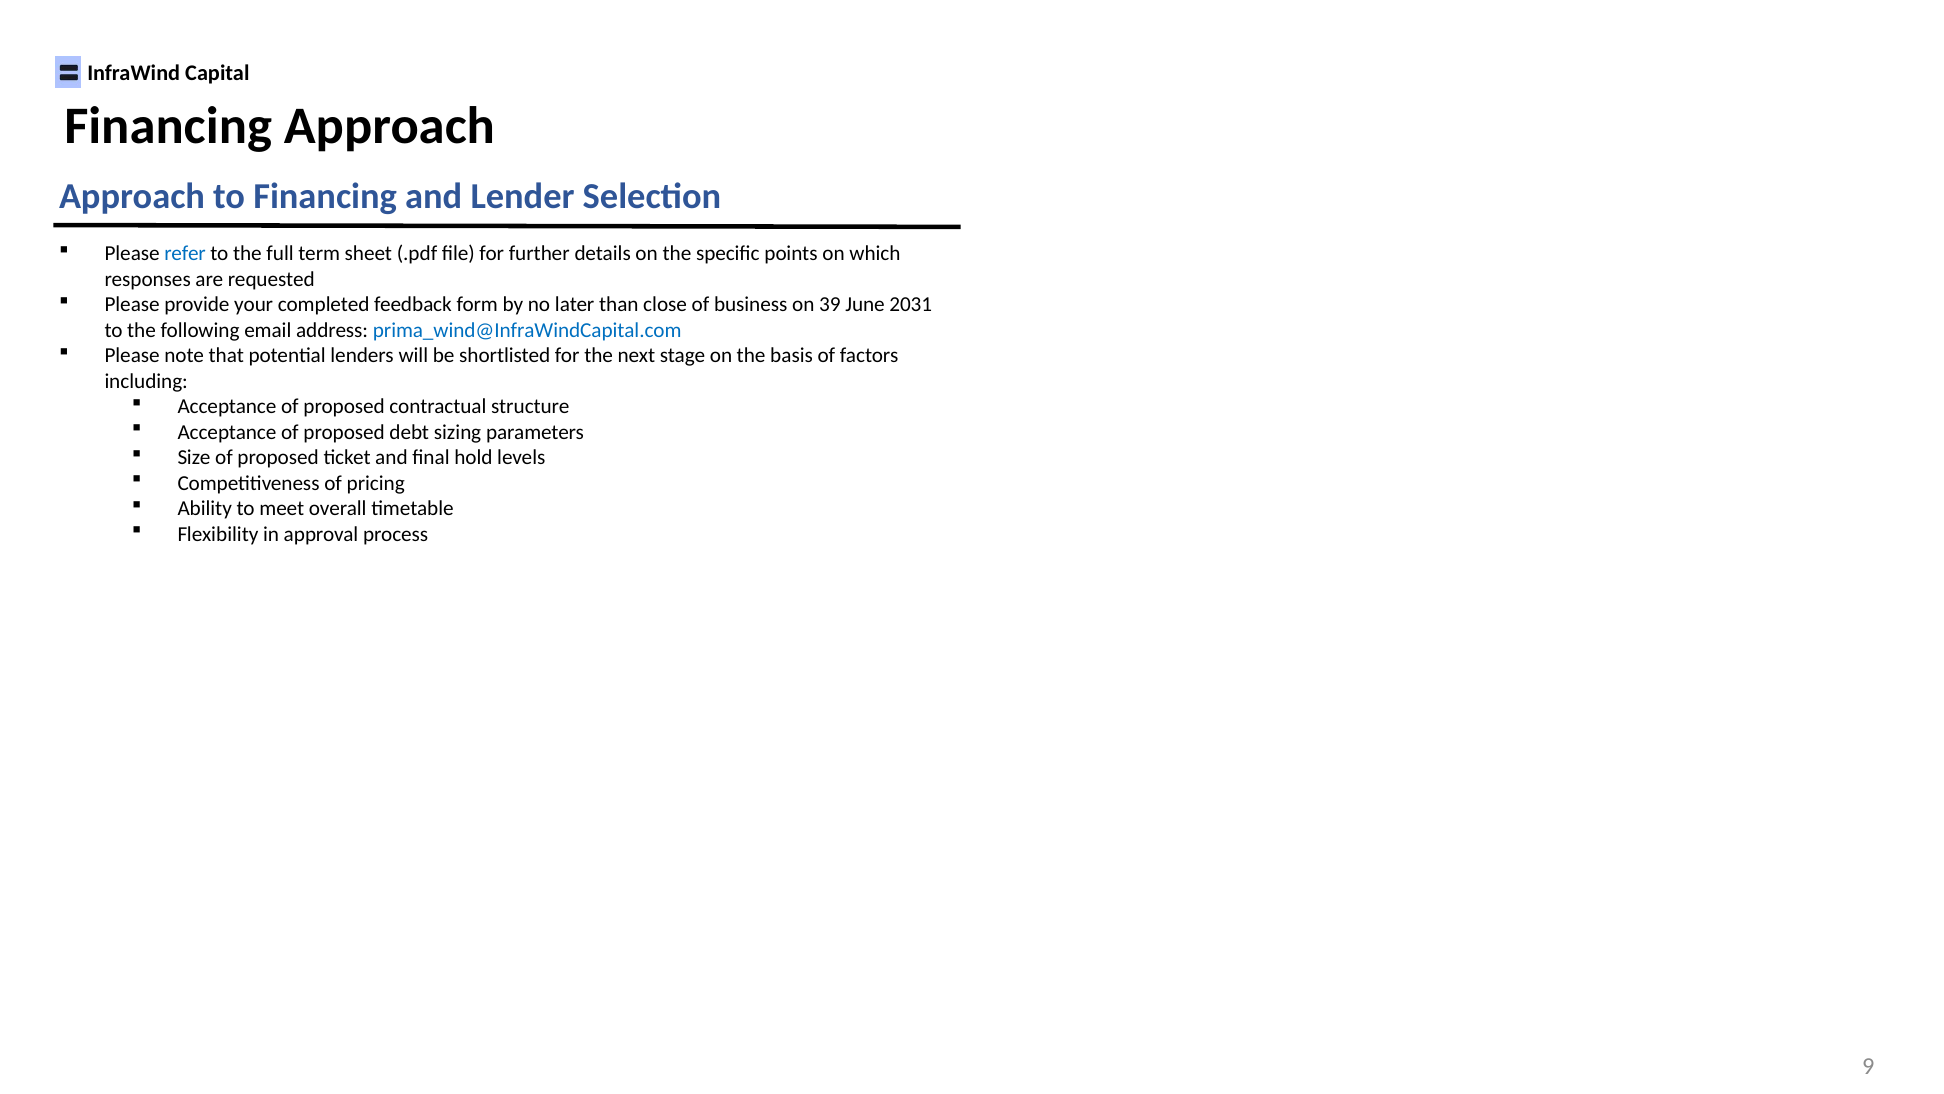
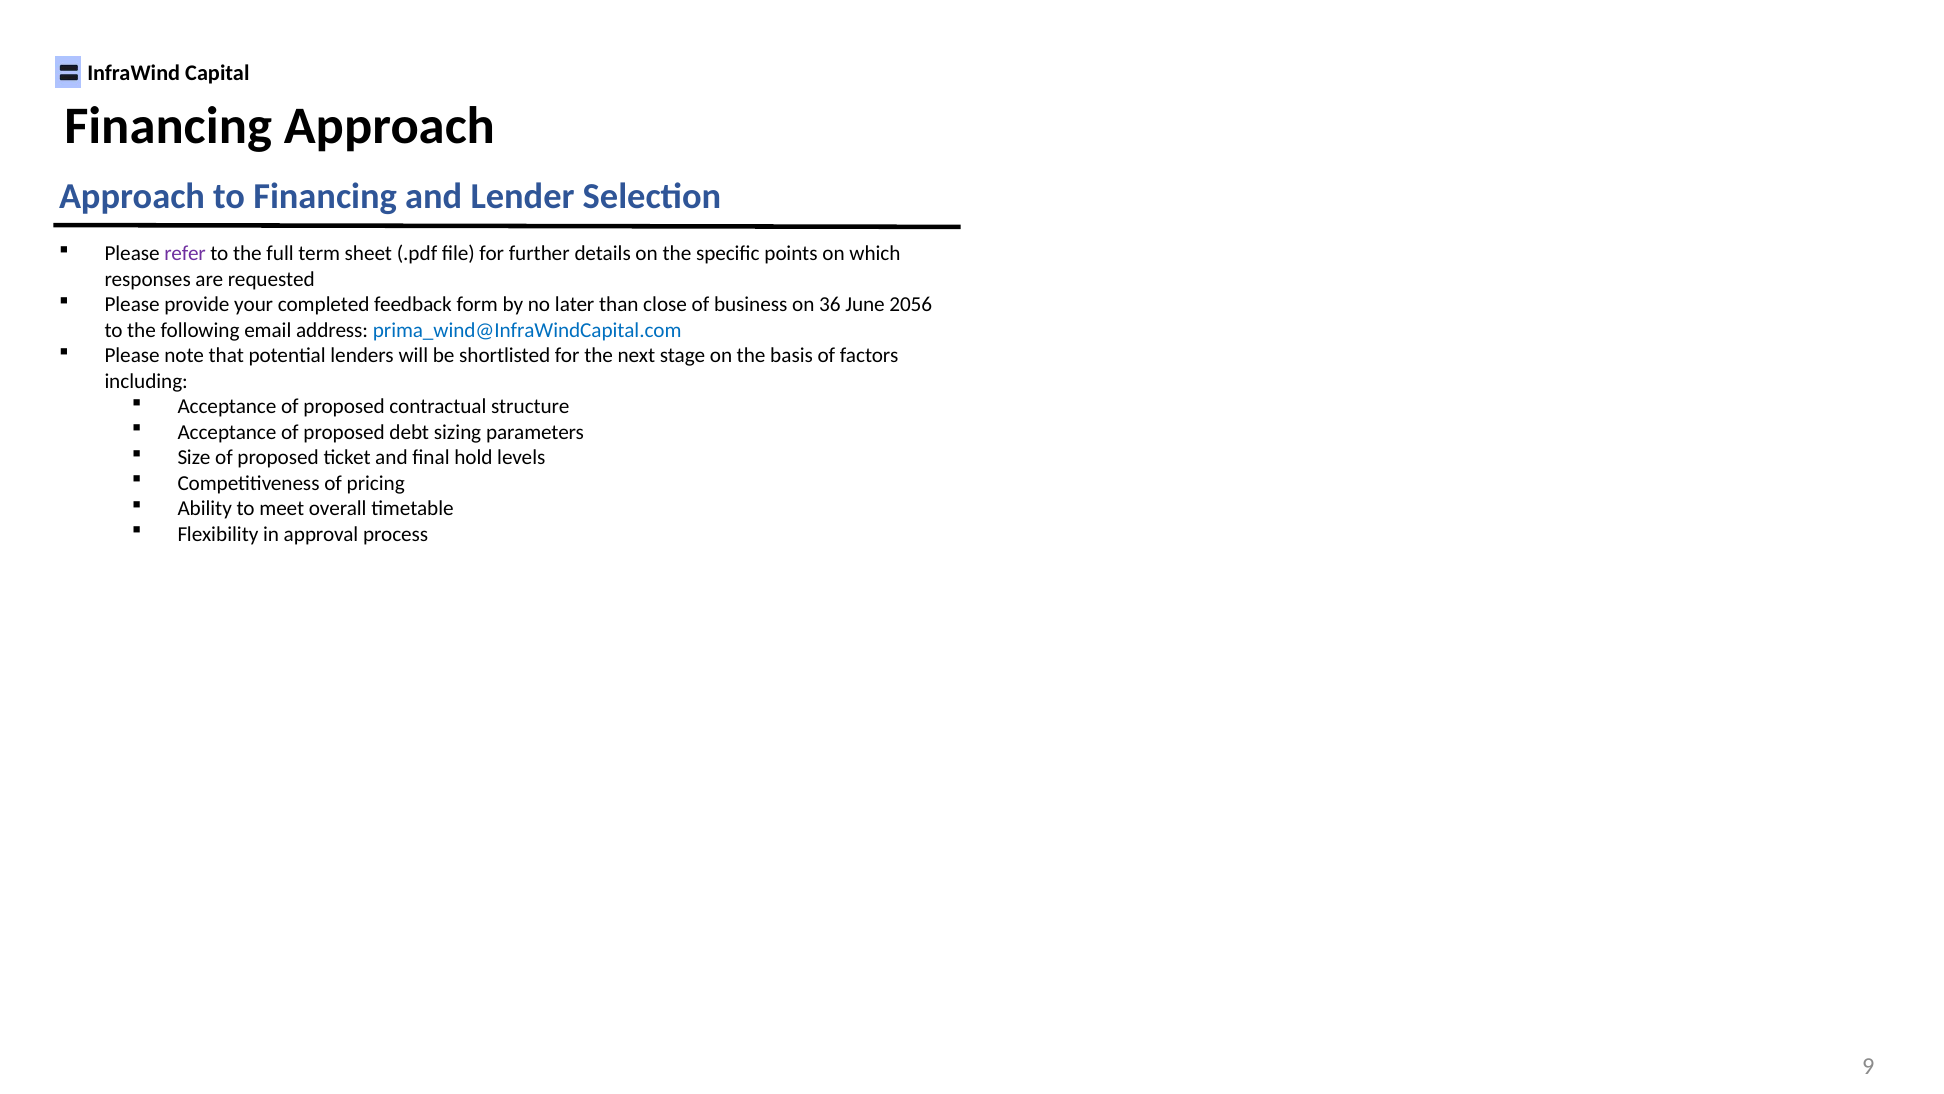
refer colour: blue -> purple
39: 39 -> 36
2031: 2031 -> 2056
